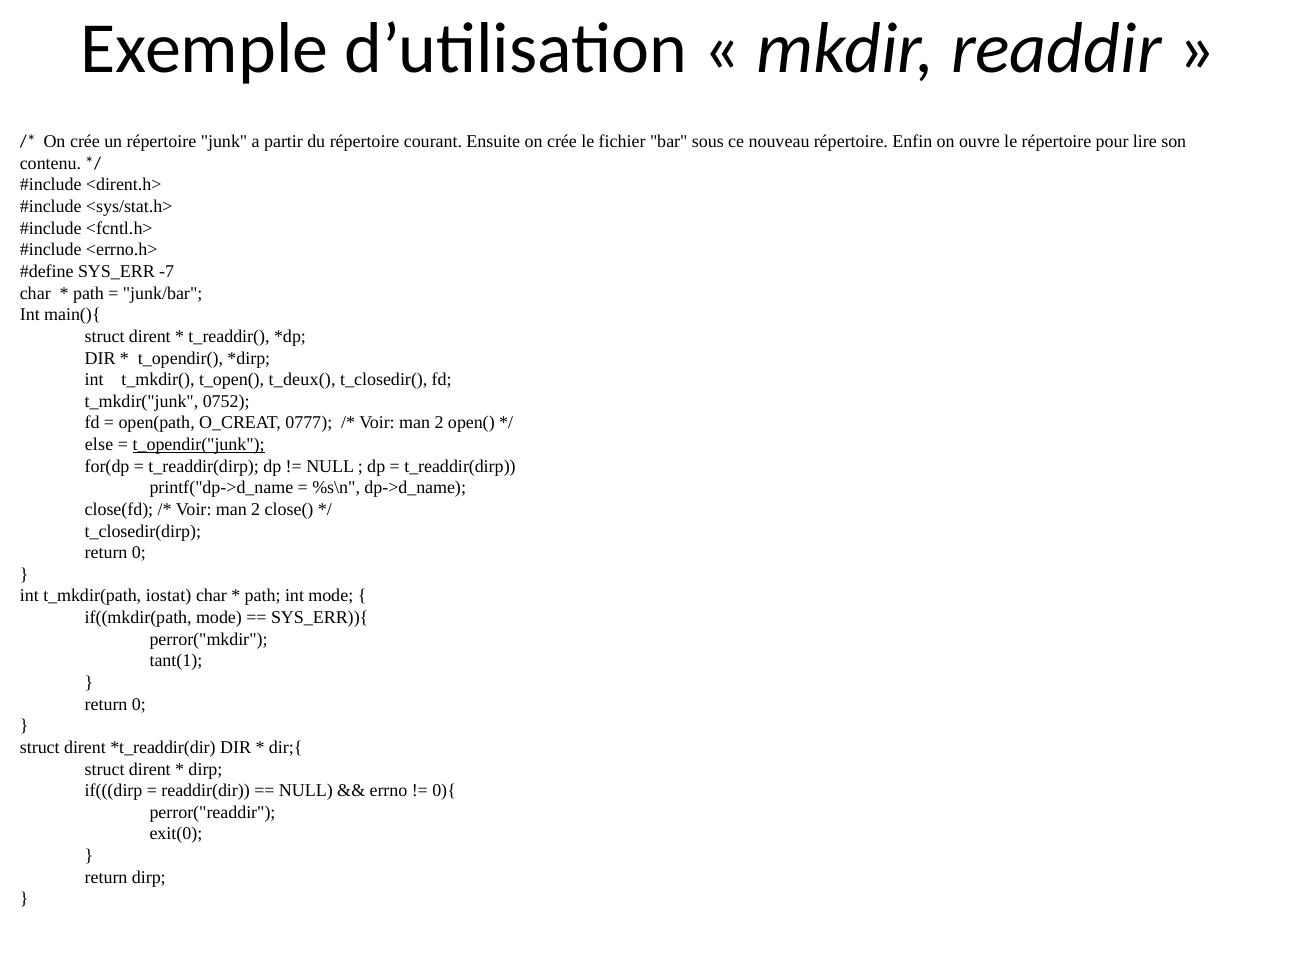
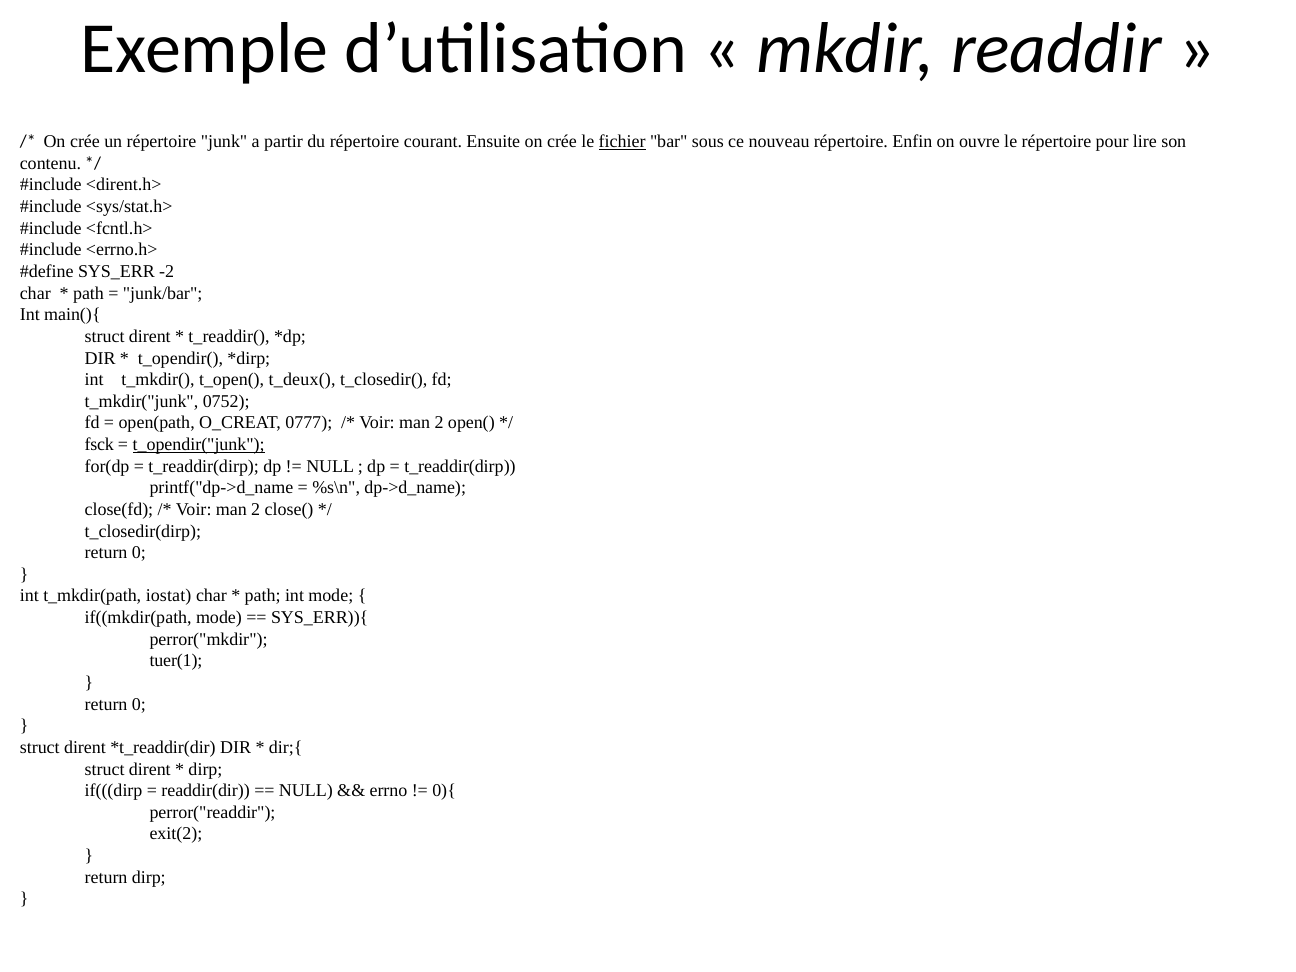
fichier underline: none -> present
-7: -7 -> -2
else: else -> fsck
tant(1: tant(1 -> tuer(1
exit(0: exit(0 -> exit(2
